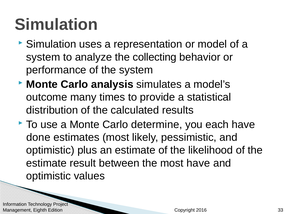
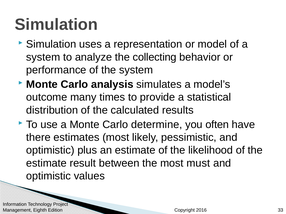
each: each -> often
done: done -> there
most have: have -> must
